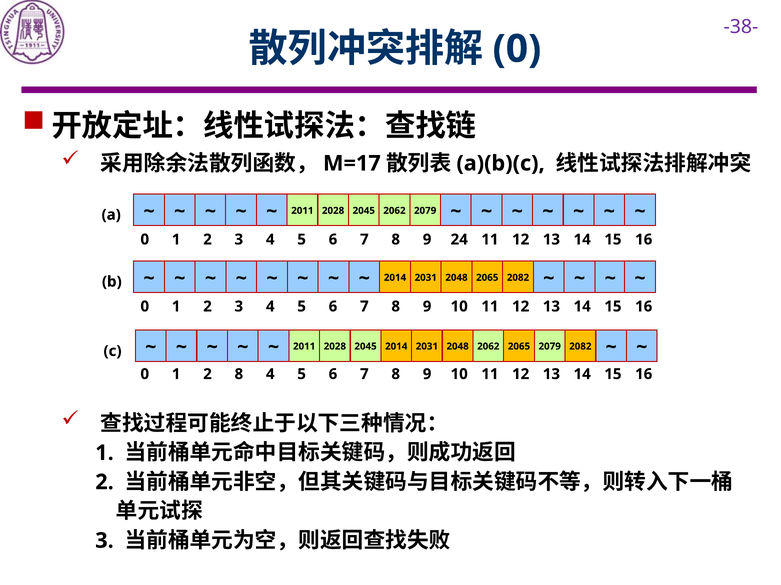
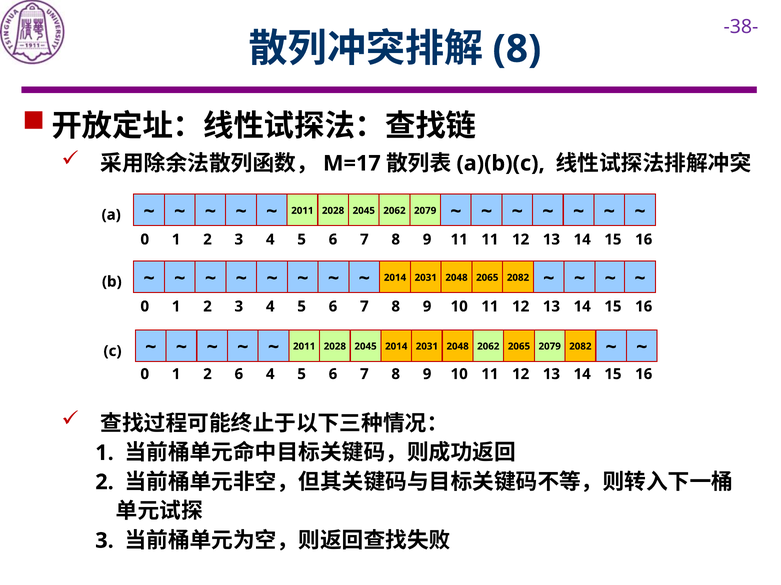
0 at (517, 49): 0 -> 8
9 24: 24 -> 11
2 8: 8 -> 6
